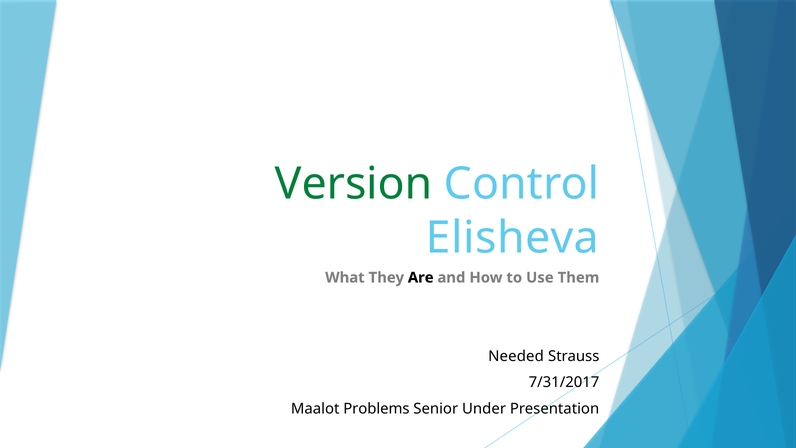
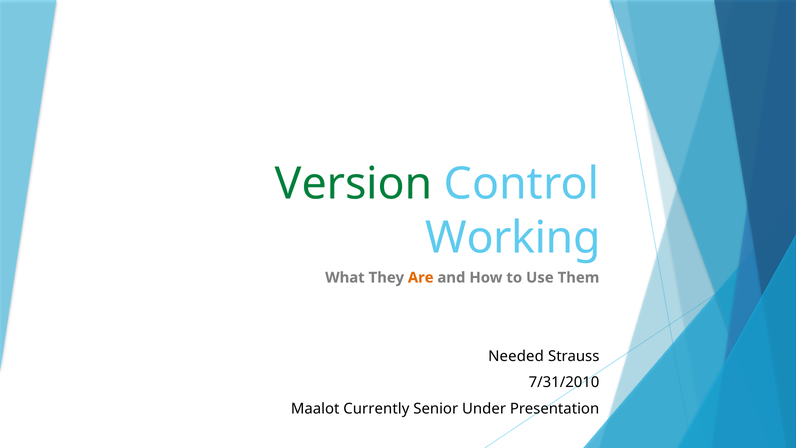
Elisheva: Elisheva -> Working
Are colour: black -> orange
7/31/2017: 7/31/2017 -> 7/31/2010
Problems: Problems -> Currently
